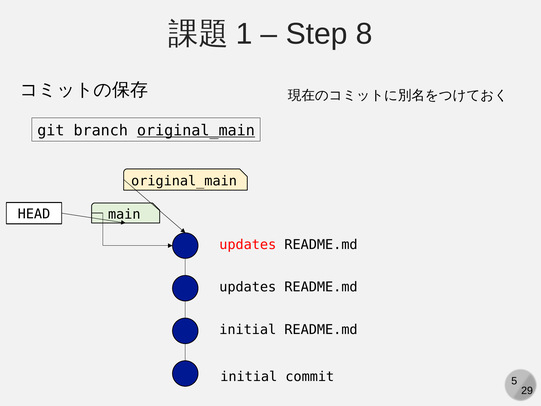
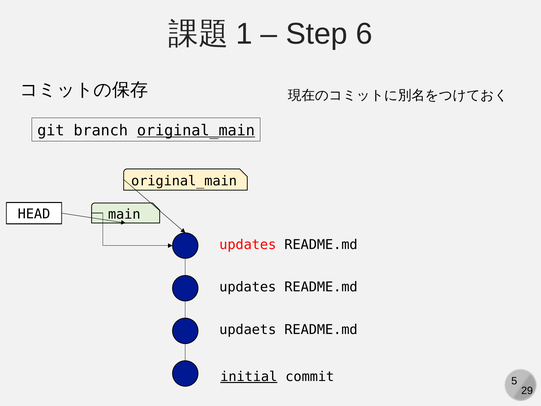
8: 8 -> 6
initial at (248, 330): initial -> updaets
initial at (249, 376) underline: none -> present
